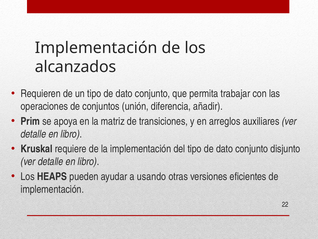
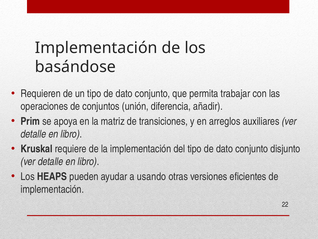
alcanzados: alcanzados -> basándose
